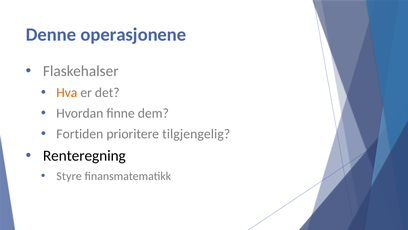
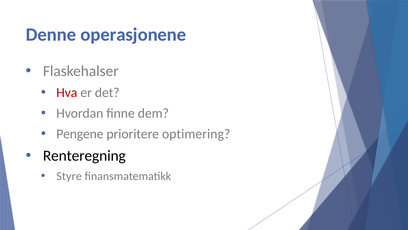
Hva colour: orange -> red
Fortiden: Fortiden -> Pengene
tilgjengelig: tilgjengelig -> optimering
